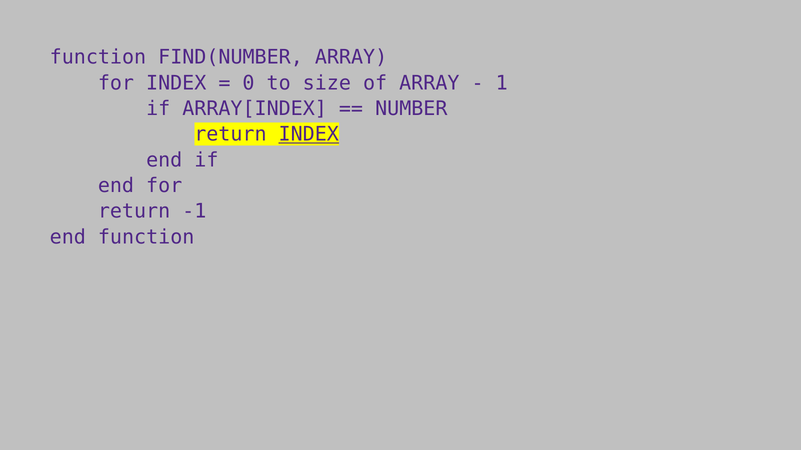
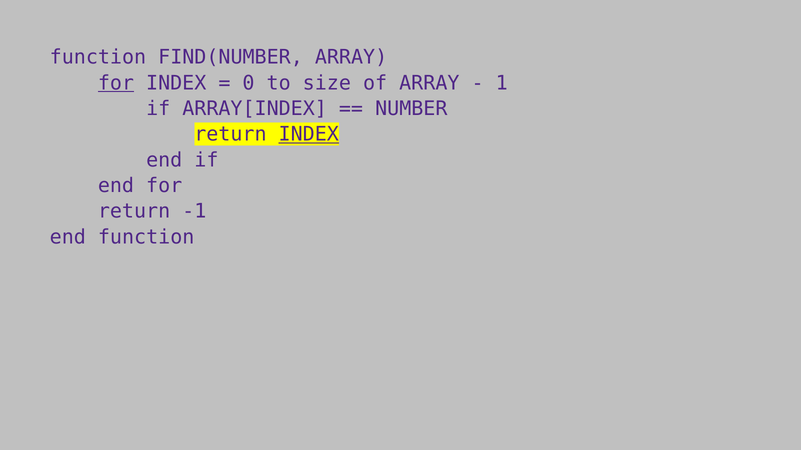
for at (116, 83) underline: none -> present
